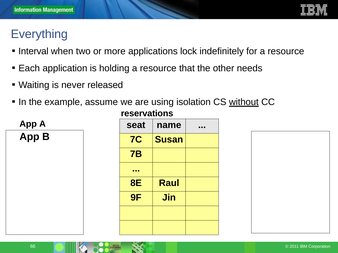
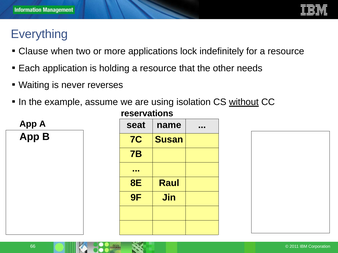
Interval: Interval -> Clause
released: released -> reverses
